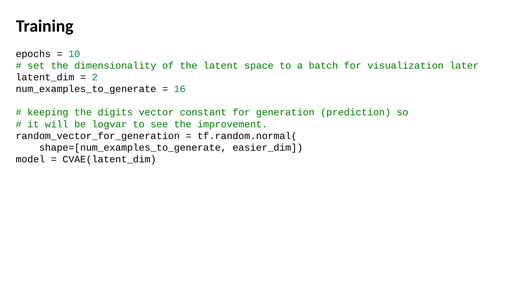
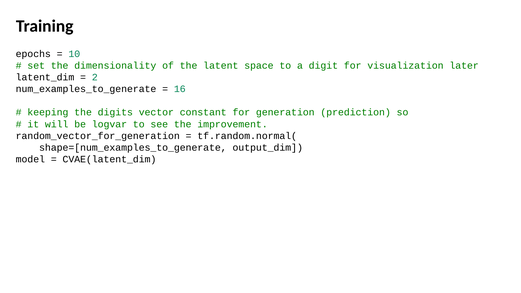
batch: batch -> digit
easier_dim: easier_dim -> output_dim
